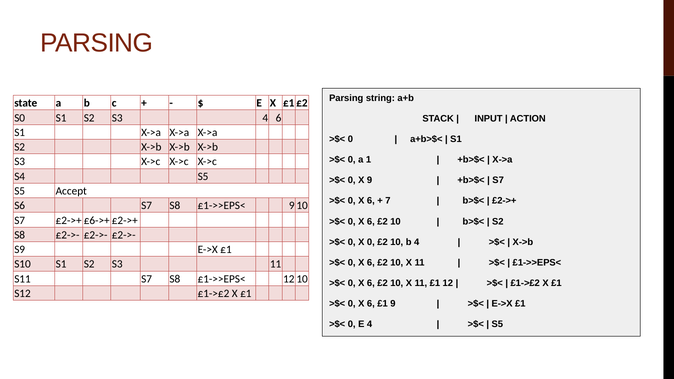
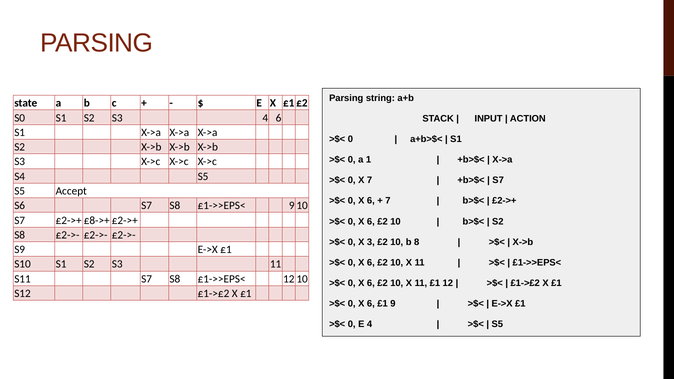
X 9: 9 -> 7
£6->+: £6->+ -> £8->+
X 0: 0 -> 3
b 4: 4 -> 8
